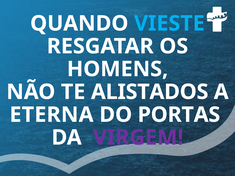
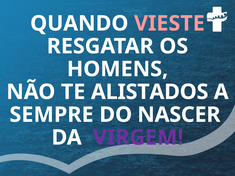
VIESTE colour: light blue -> pink
ETERNA: ETERNA -> SEMPRE
PORTAS: PORTAS -> NASCER
